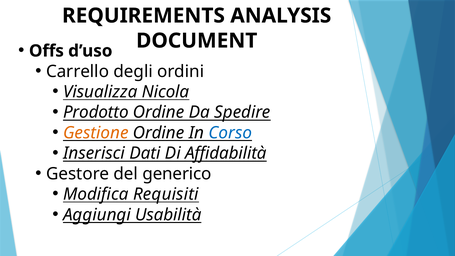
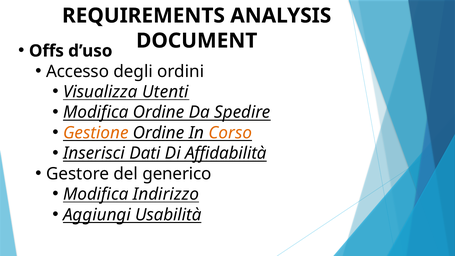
Carrello: Carrello -> Accesso
Nicola: Nicola -> Utenti
Prodotto at (96, 112): Prodotto -> Modifica
Corso colour: blue -> orange
Requisiti: Requisiti -> Indirizzo
